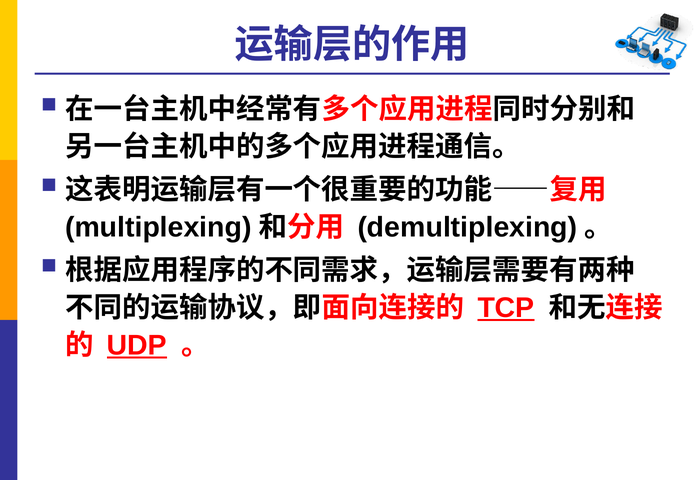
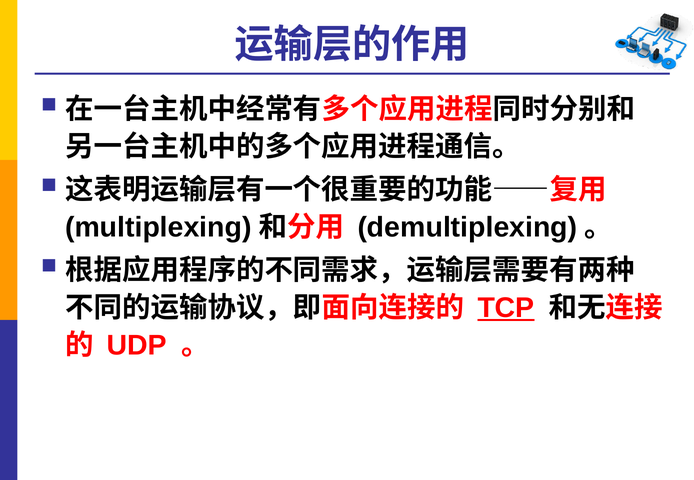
UDP underline: present -> none
